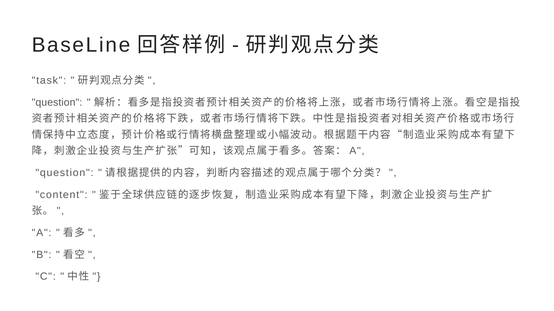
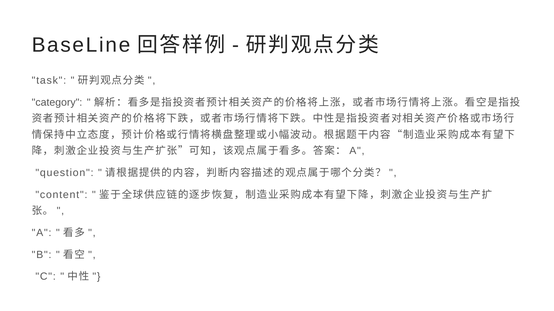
question at (57, 103): question -> category
